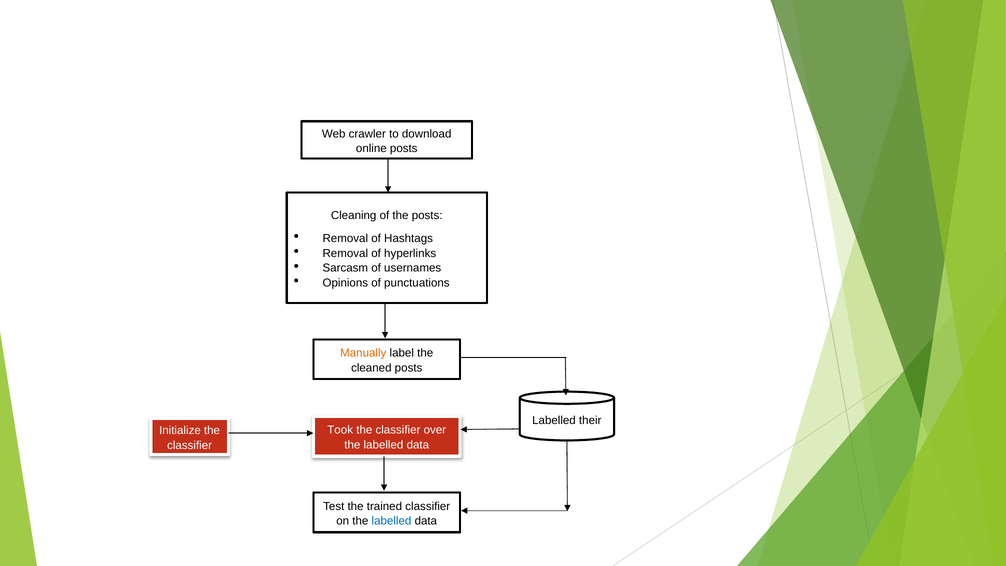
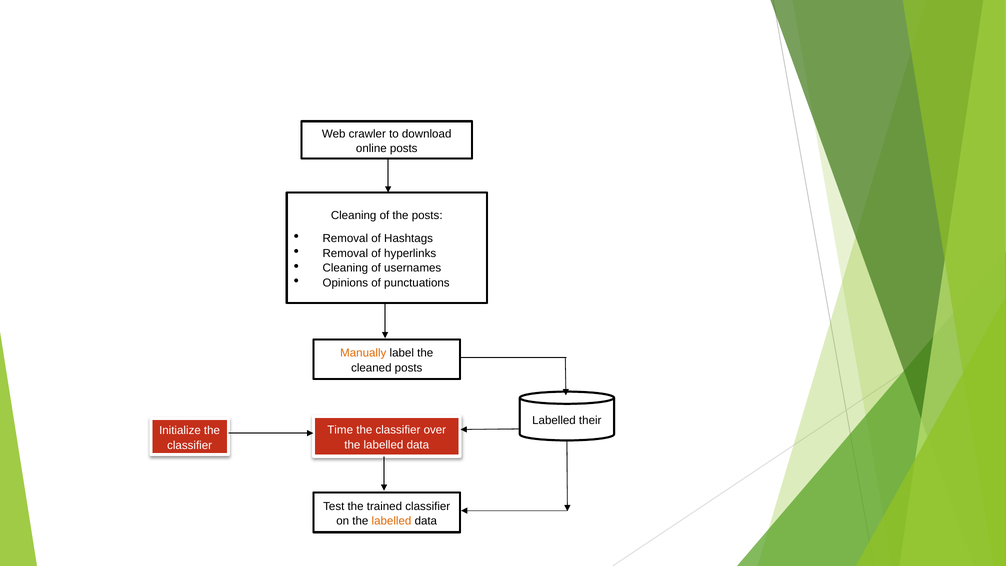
Sarcasm at (345, 268): Sarcasm -> Cleaning
Took: Took -> Time
labelled at (391, 521) colour: blue -> orange
